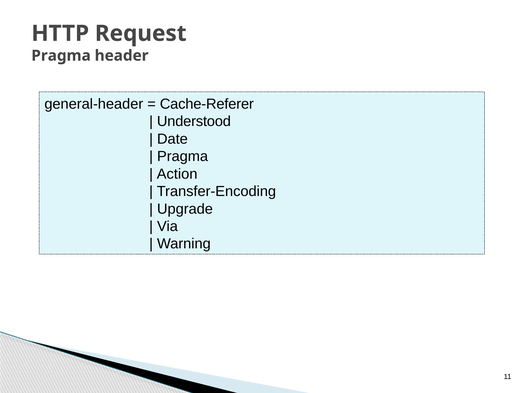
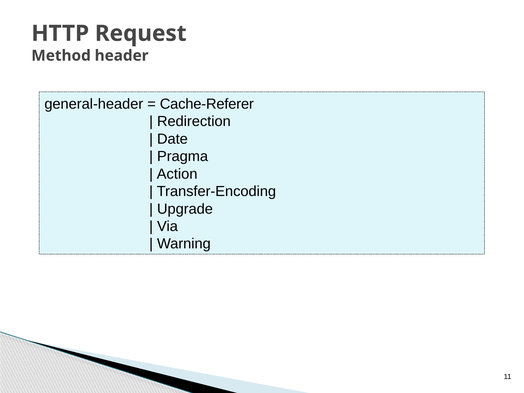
Pragma at (61, 56): Pragma -> Method
Understood: Understood -> Redirection
